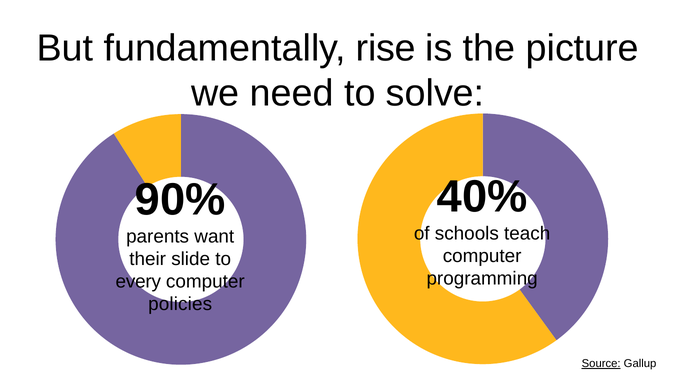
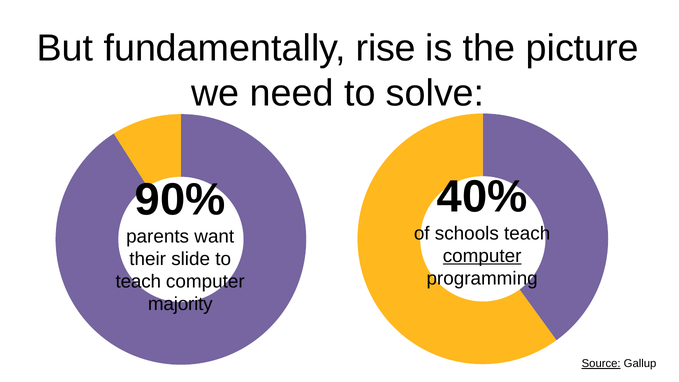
computer at (482, 256) underline: none -> present
every at (138, 282): every -> teach
policies: policies -> majority
